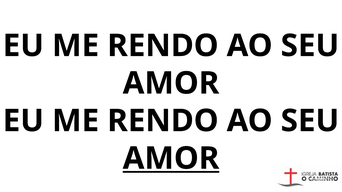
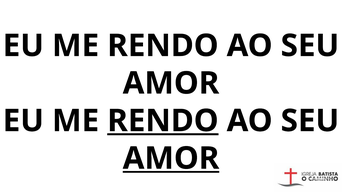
RENDO at (163, 121) underline: none -> present
